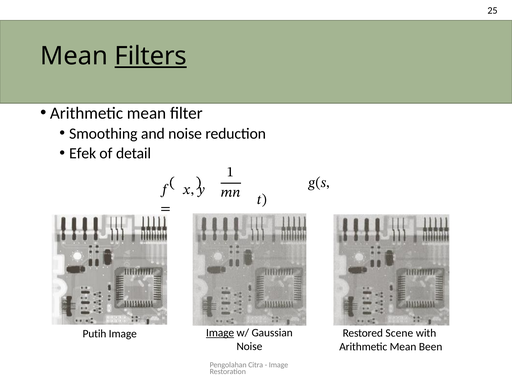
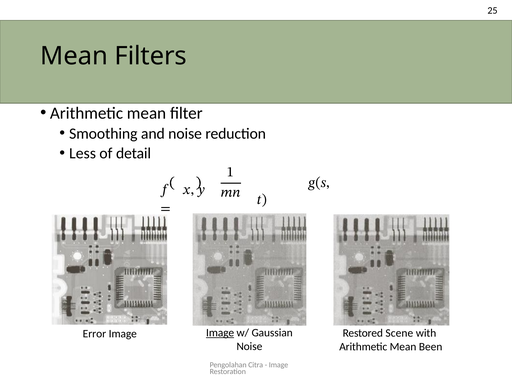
Filters underline: present -> none
Efek: Efek -> Less
Putih: Putih -> Error
